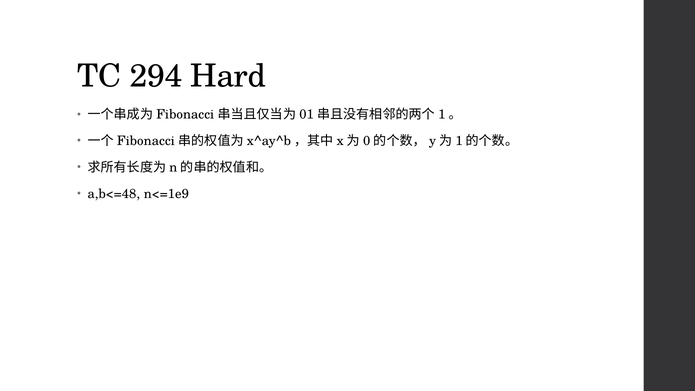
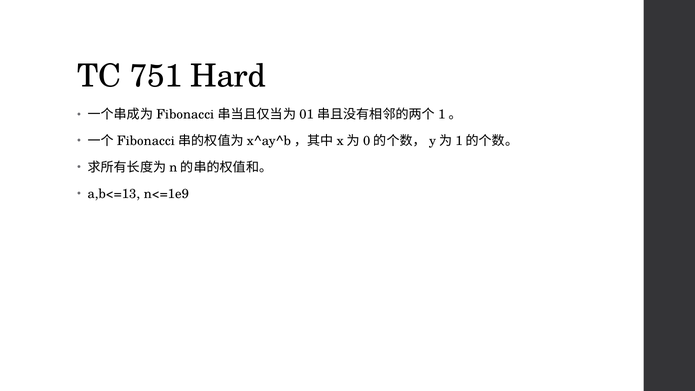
294: 294 -> 751
a,b<=48: a,b<=48 -> a,b<=13
